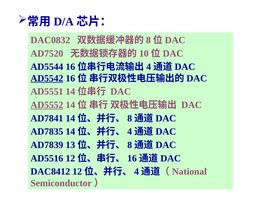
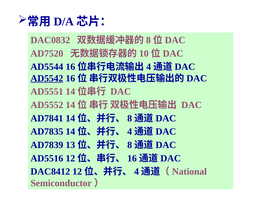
AD5552 underline: present -> none
